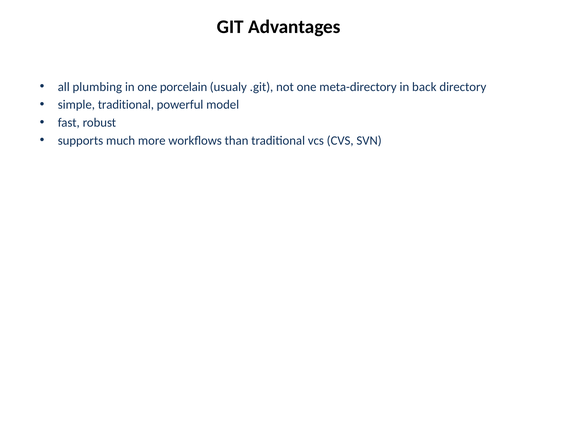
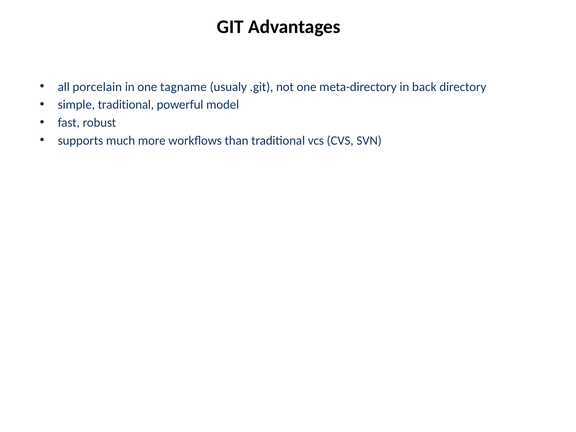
plumbing: plumbing -> porcelain
porcelain: porcelain -> tagname
